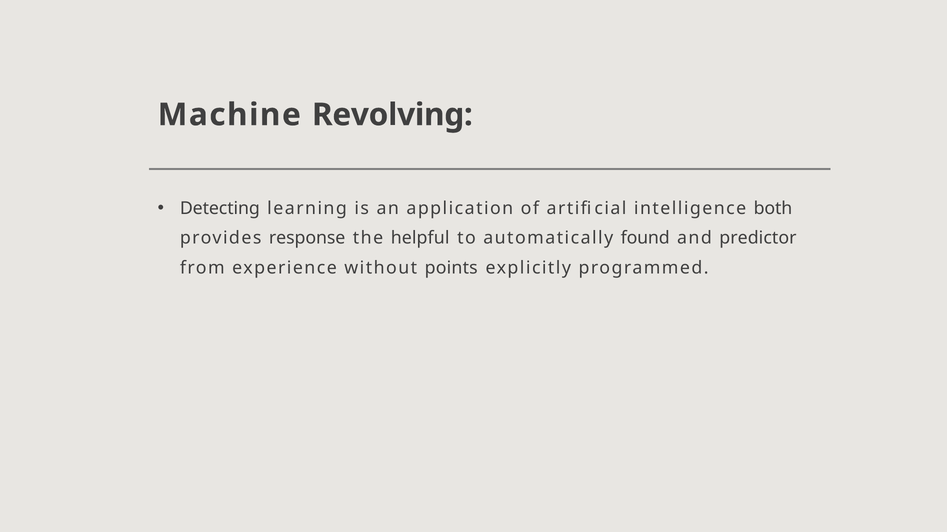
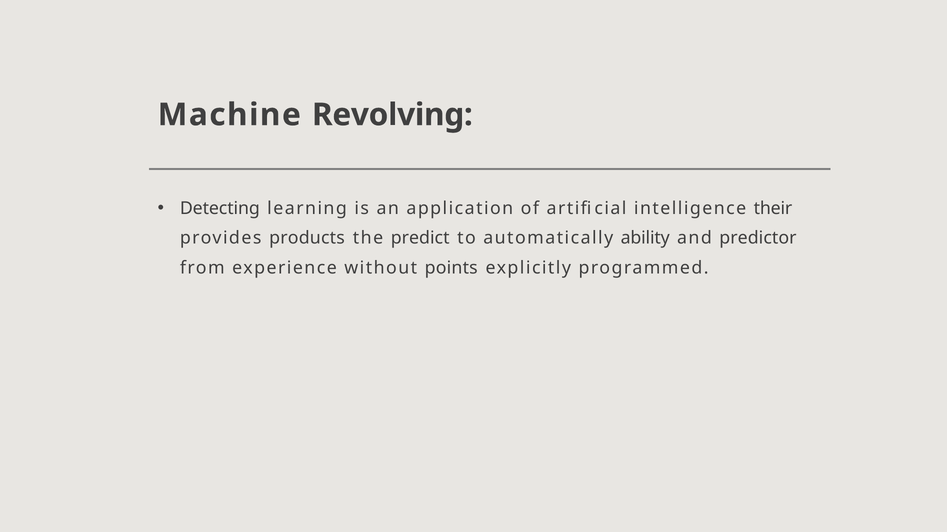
both: both -> their
response: response -> products
helpful: helpful -> predict
found: found -> ability
